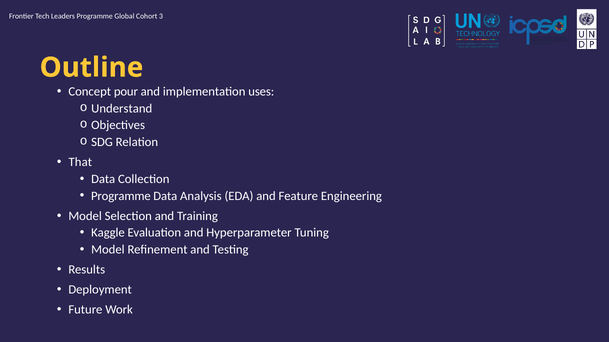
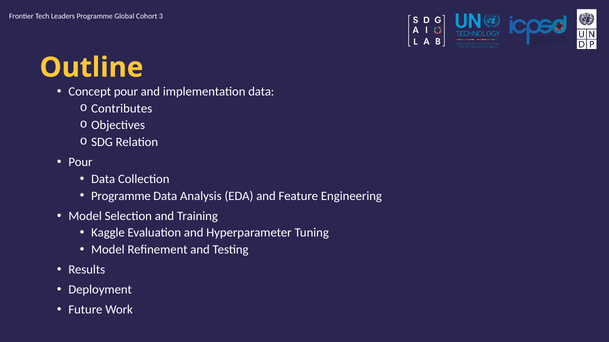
implementation uses: uses -> data
Understand: Understand -> Contributes
That at (80, 162): That -> Pour
